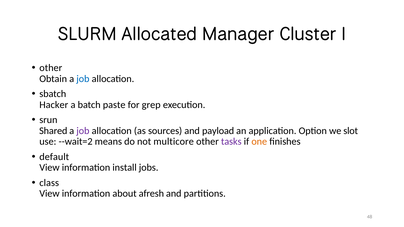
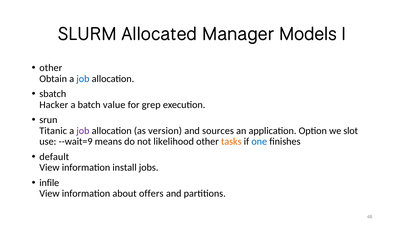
Cluster: Cluster -> Models
paste: paste -> value
Shared: Shared -> Titanic
sources: sources -> version
payload: payload -> sources
--wait=2: --wait=2 -> --wait=9
multicore: multicore -> likelihood
tasks colour: purple -> orange
one colour: orange -> blue
class: class -> infile
afresh: afresh -> offers
